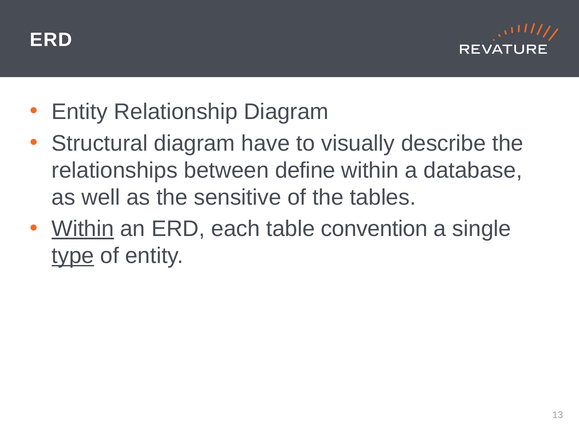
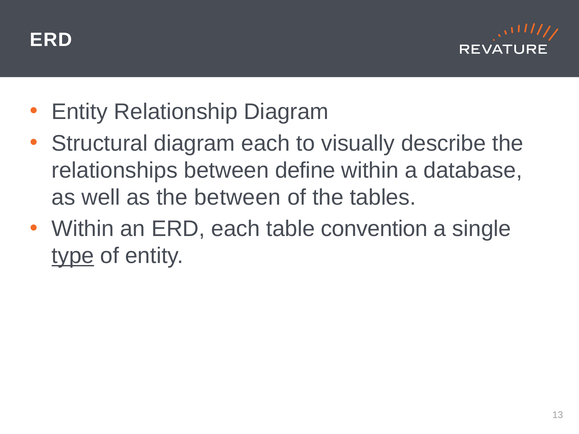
diagram have: have -> each
the sensitive: sensitive -> between
Within at (83, 229) underline: present -> none
